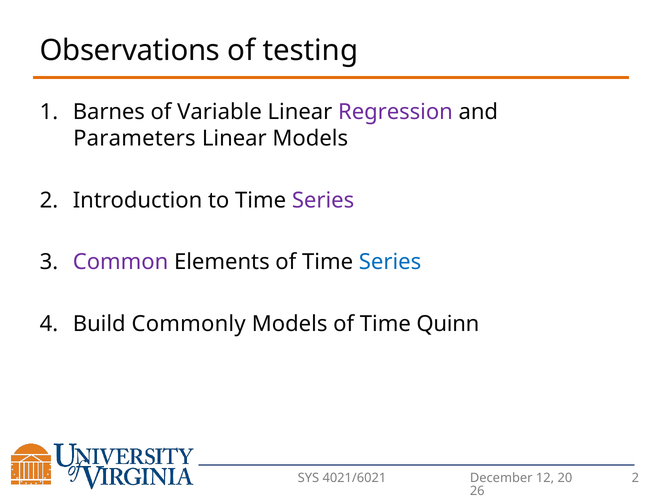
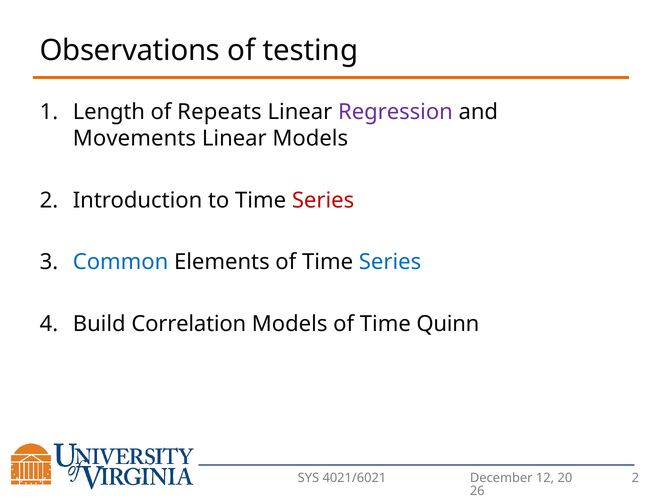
Barnes: Barnes -> Length
Variable: Variable -> Repeats
Parameters: Parameters -> Movements
Series at (323, 200) colour: purple -> red
Common colour: purple -> blue
Commonly: Commonly -> Correlation
